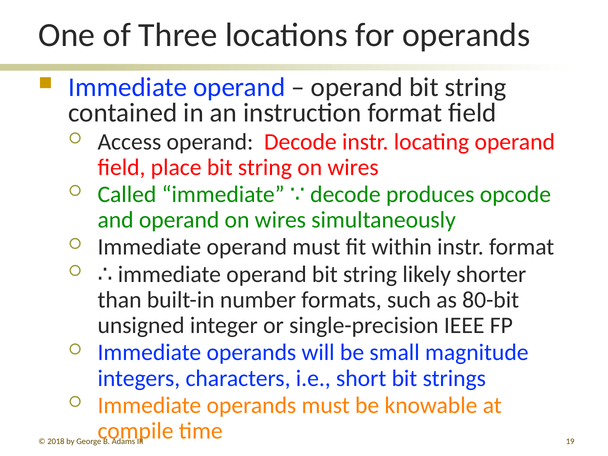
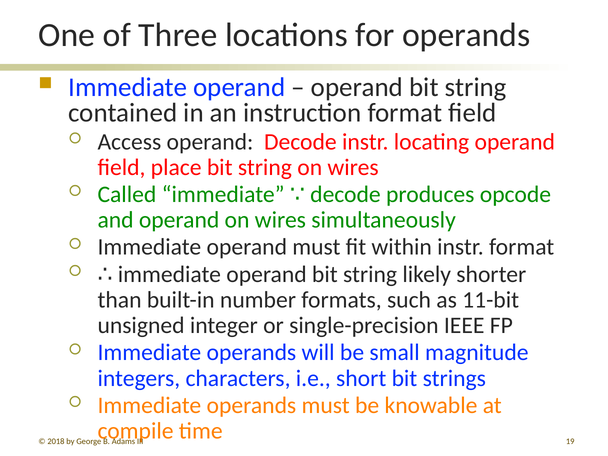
80-bit: 80-bit -> 11-bit
